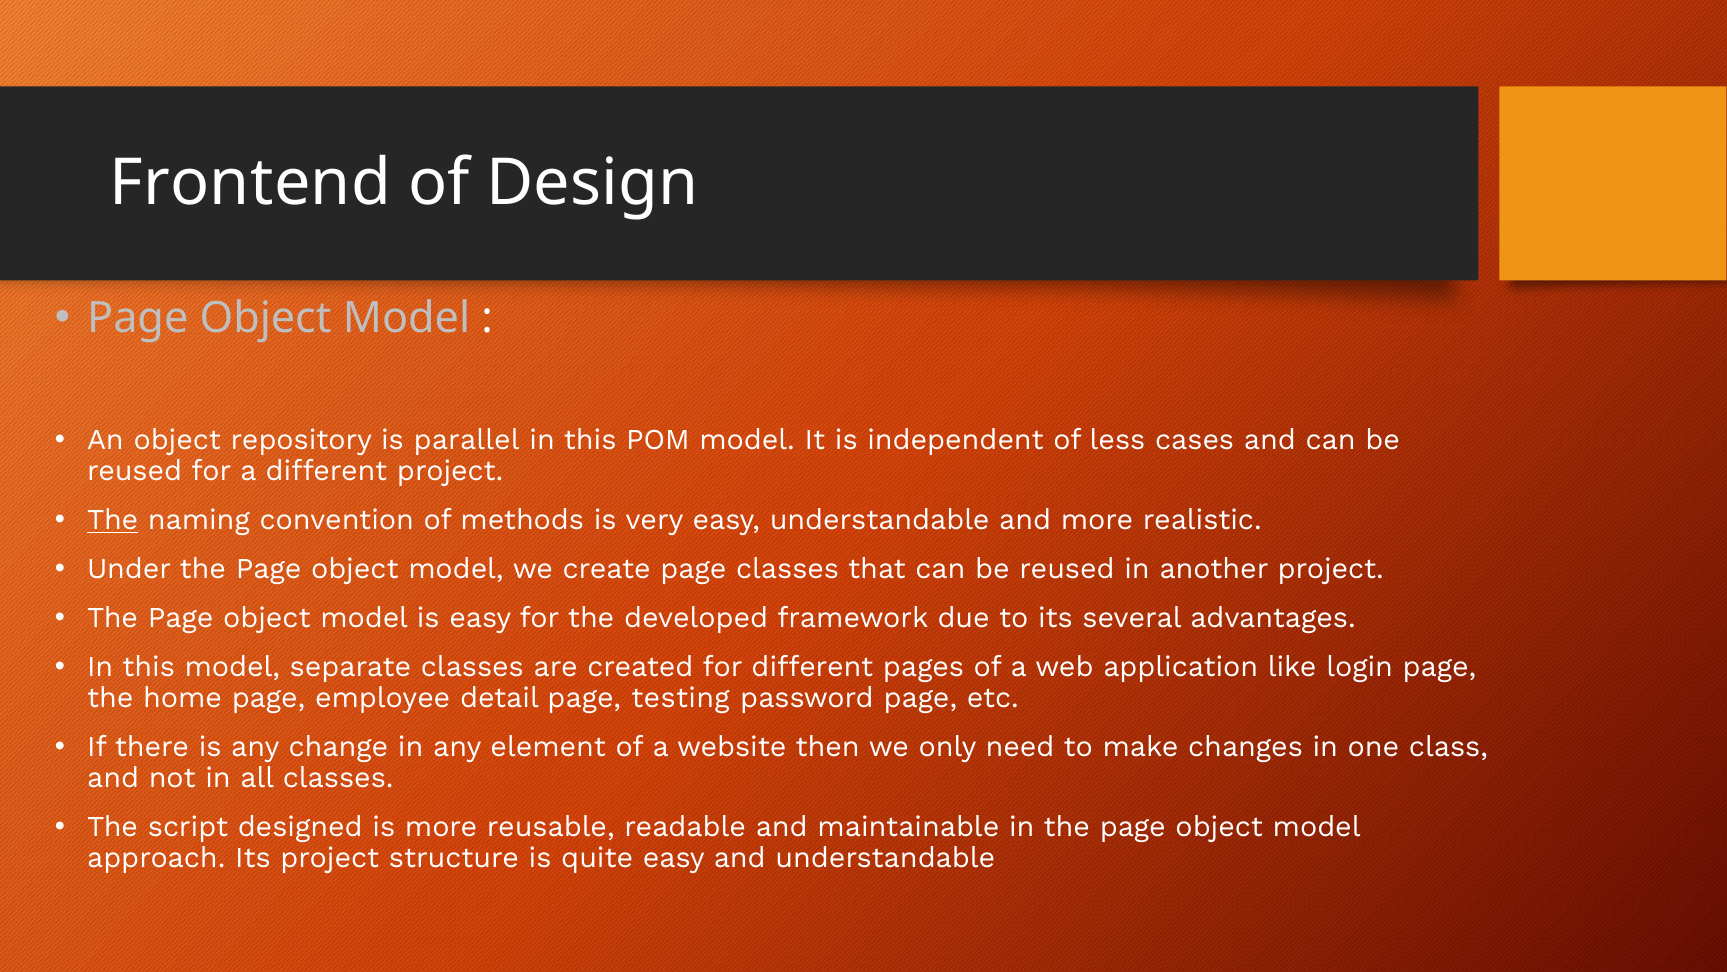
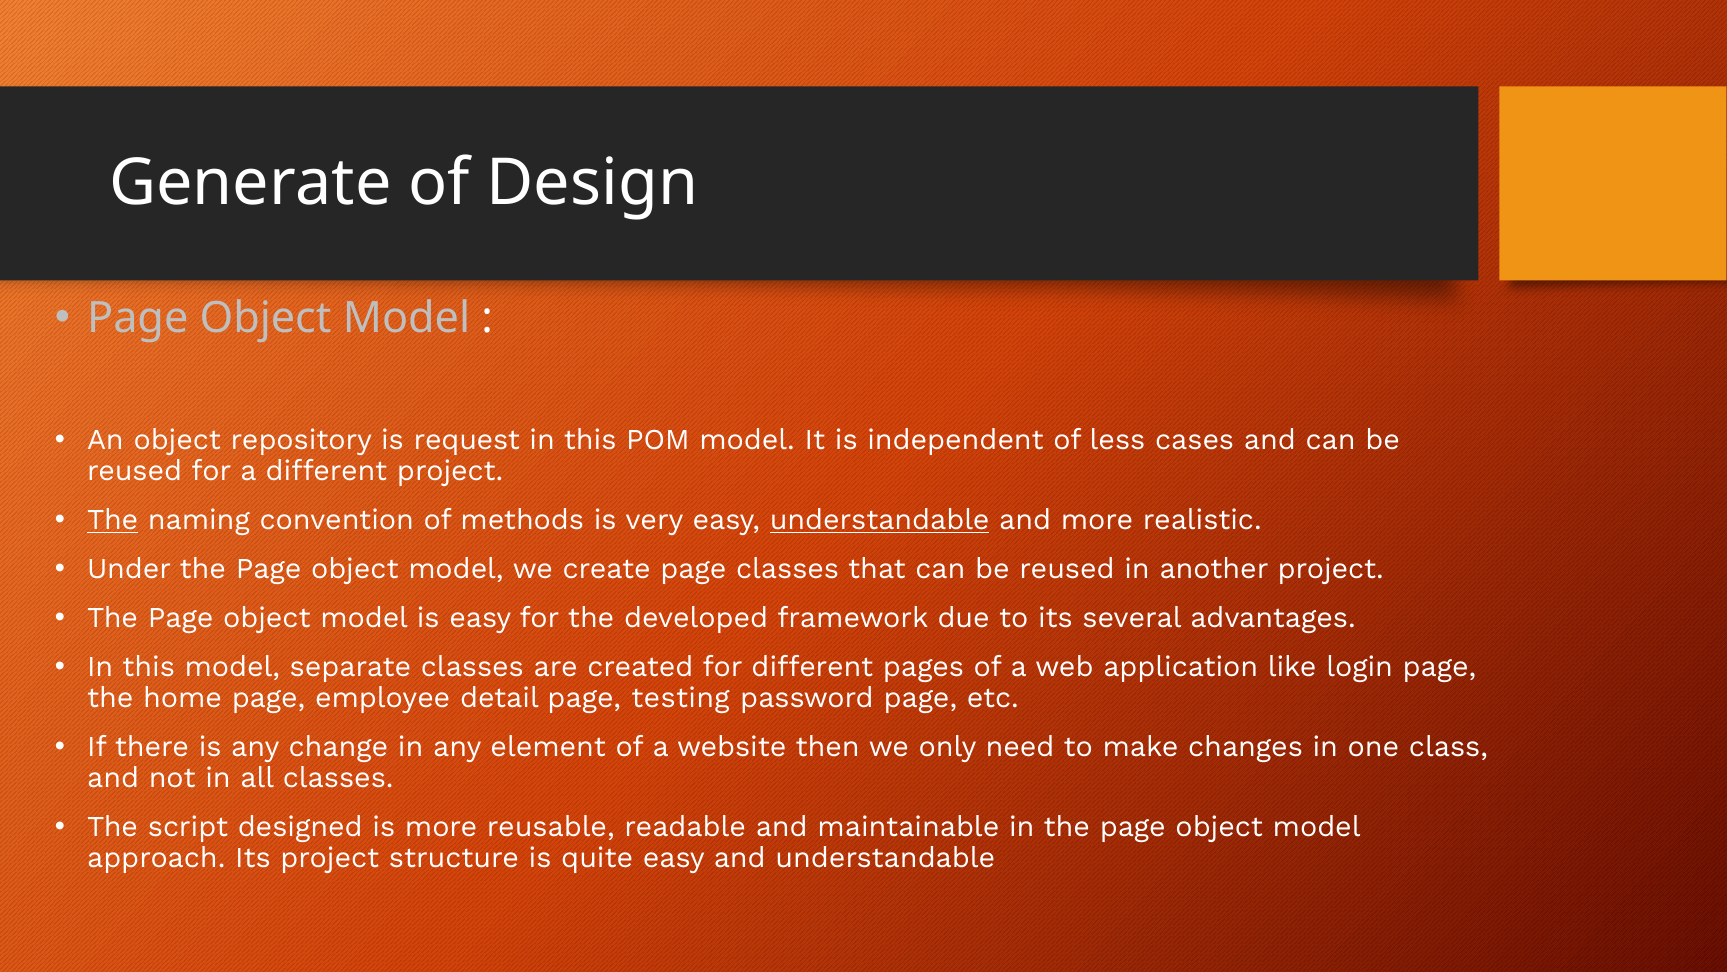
Frontend: Frontend -> Generate
parallel: parallel -> request
understandable at (880, 520) underline: none -> present
